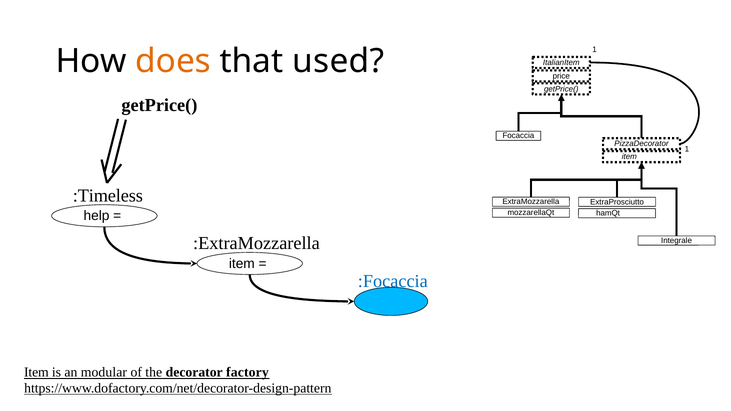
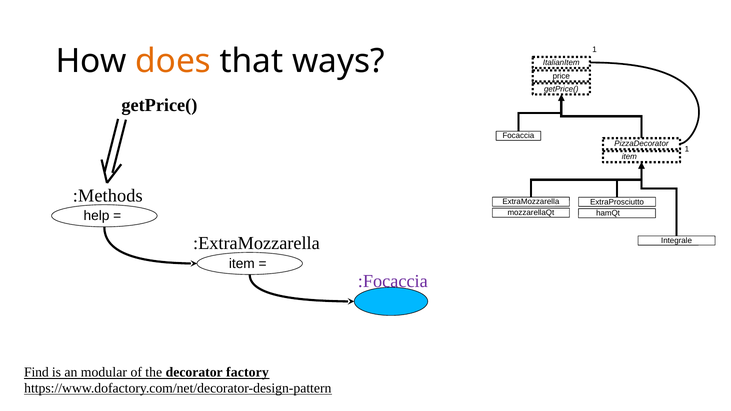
used: used -> ways
:Timeless: :Timeless -> :Methods
:Focaccia colour: blue -> purple
Item at (36, 373): Item -> Find
